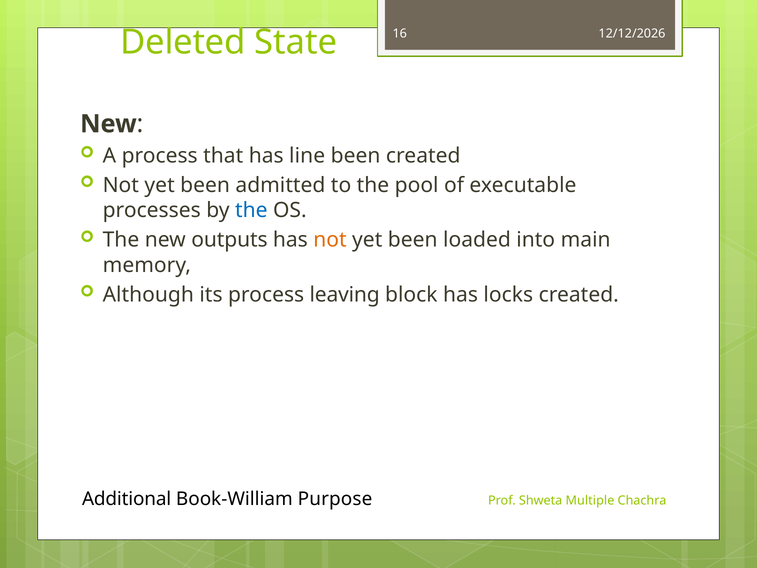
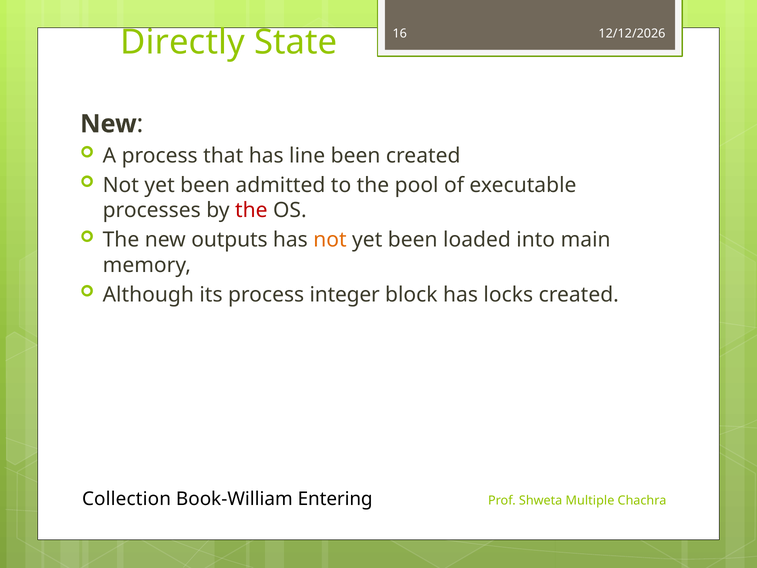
Deleted: Deleted -> Directly
the at (251, 210) colour: blue -> red
leaving: leaving -> integer
Additional: Additional -> Collection
Purpose: Purpose -> Entering
